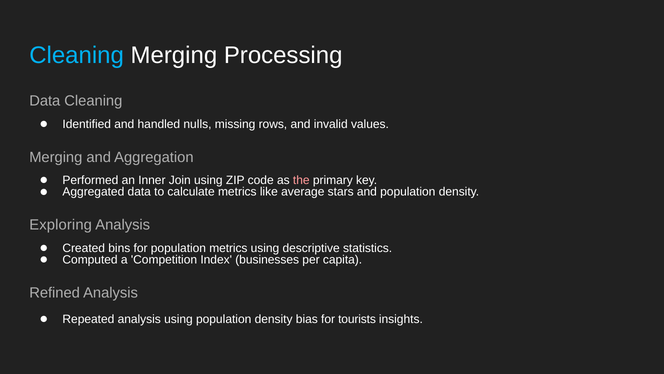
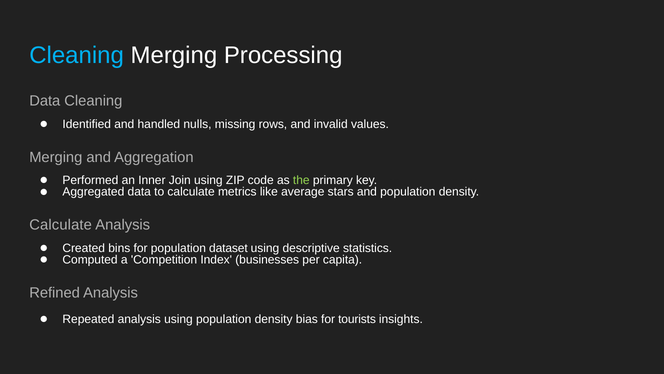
the colour: pink -> light green
Exploring at (61, 225): Exploring -> Calculate
population metrics: metrics -> dataset
